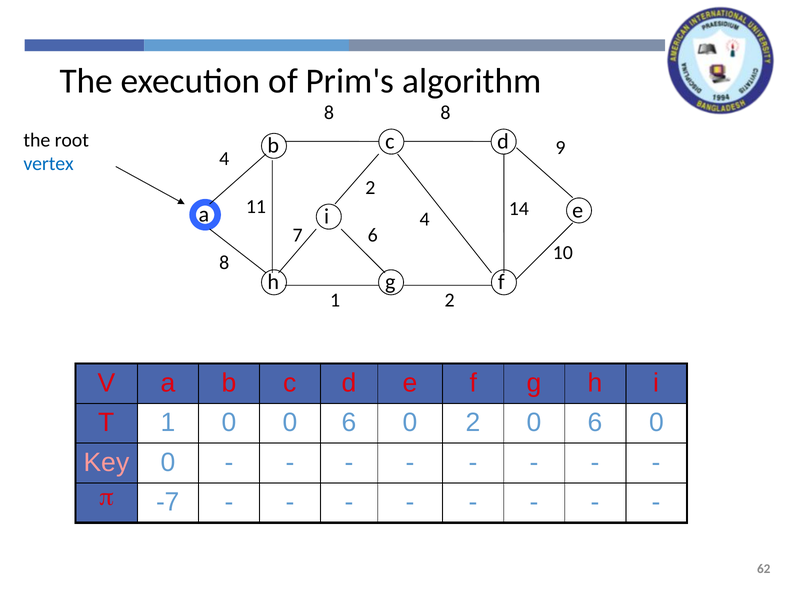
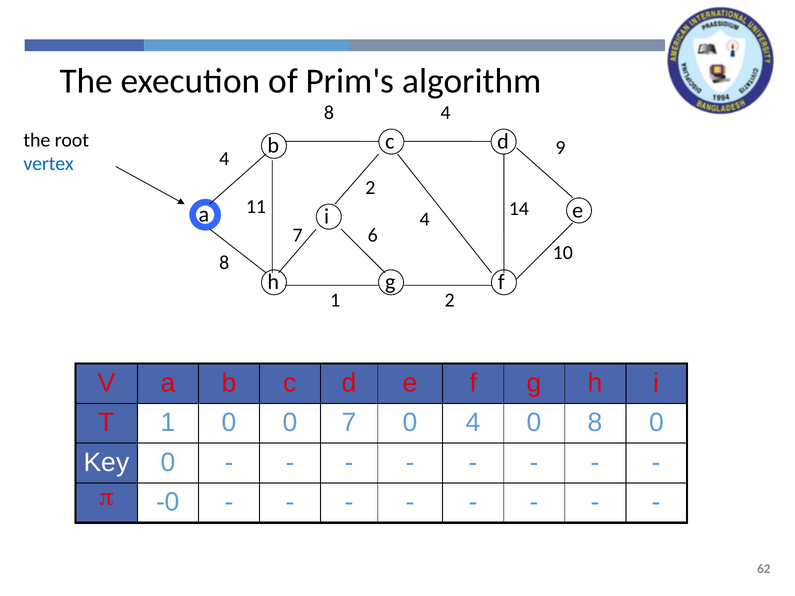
8 8: 8 -> 4
0 0 6: 6 -> 7
0 2: 2 -> 4
6 at (595, 423): 6 -> 8
Key colour: pink -> white
-7: -7 -> -0
